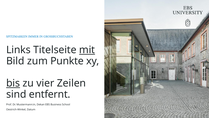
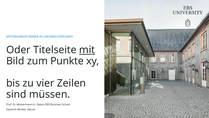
Links: Links -> Oder
bis underline: present -> none
entfernt: entfernt -> müssen
